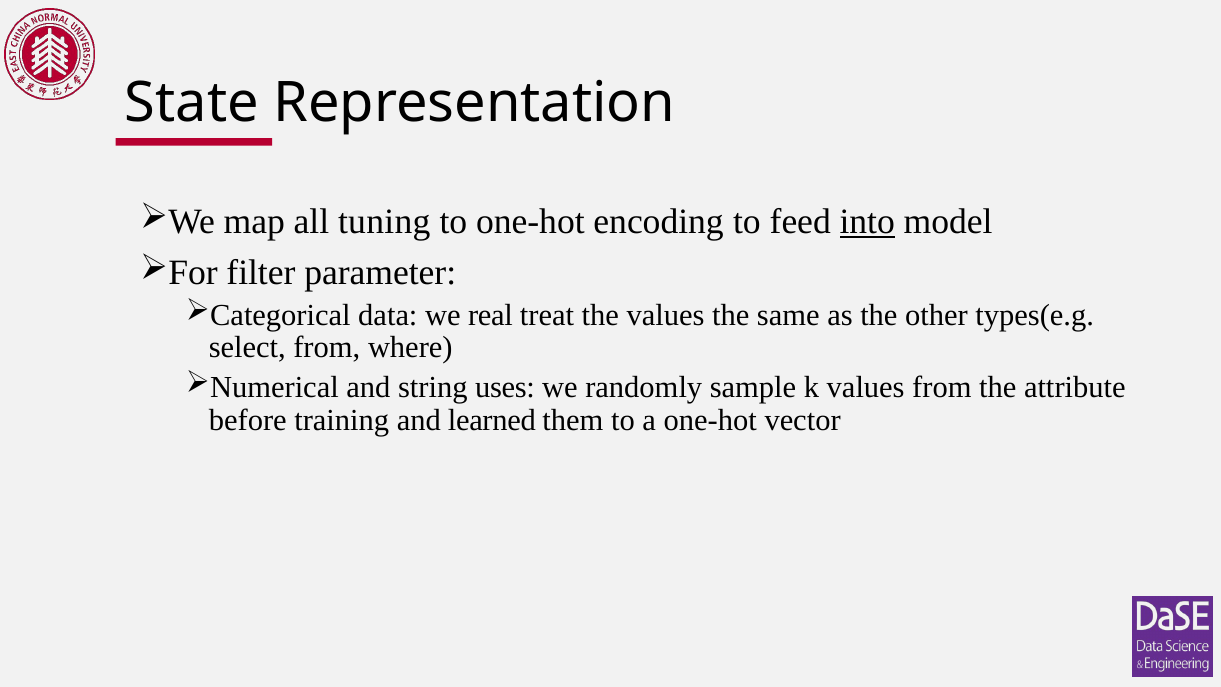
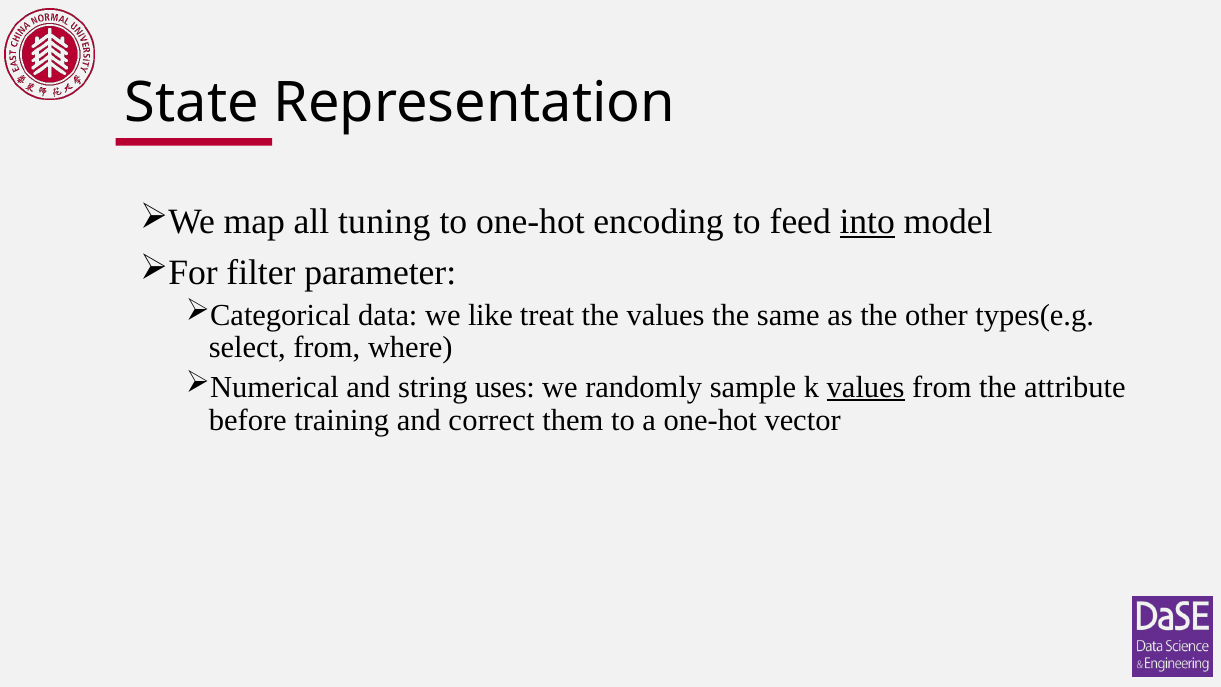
real: real -> like
values at (866, 387) underline: none -> present
learned: learned -> correct
